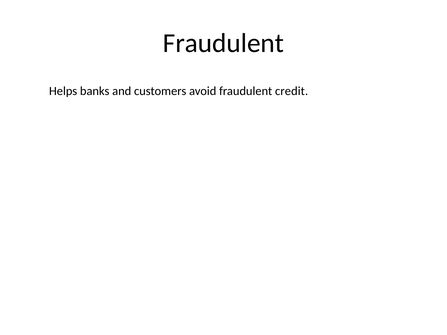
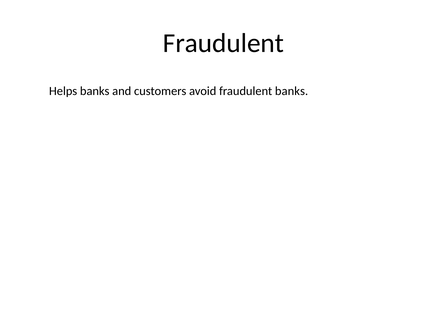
fraudulent credit: credit -> banks
